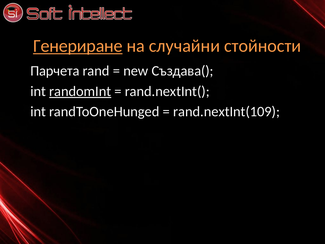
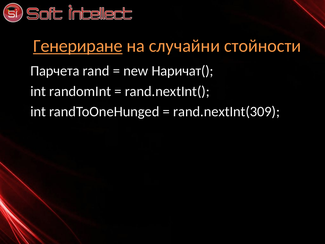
Създава(: Създава( -> Наричат(
randomInt underline: present -> none
rand.nextInt(109: rand.nextInt(109 -> rand.nextInt(309
